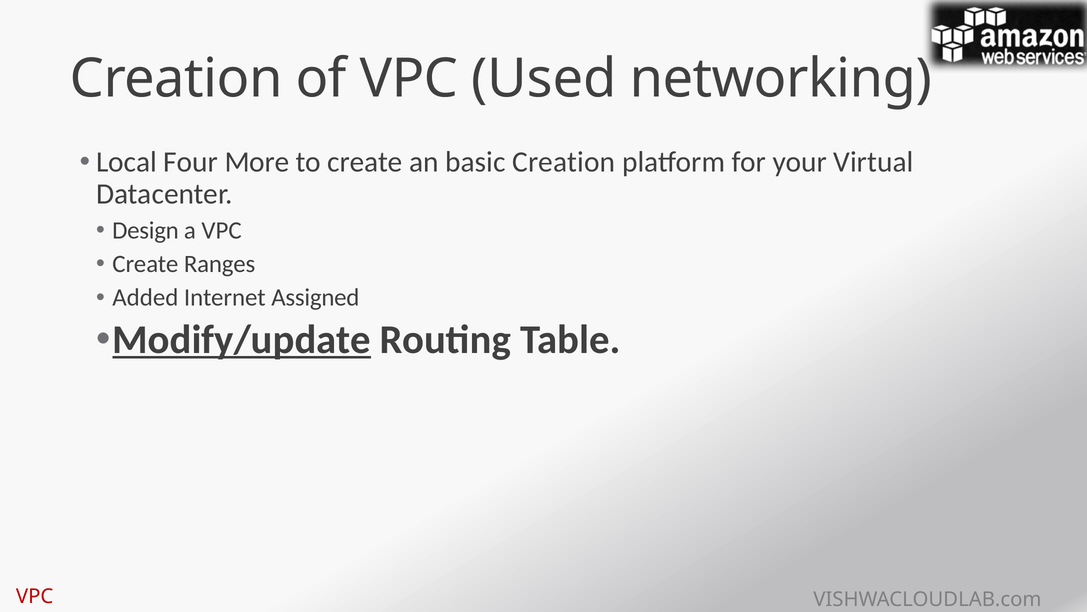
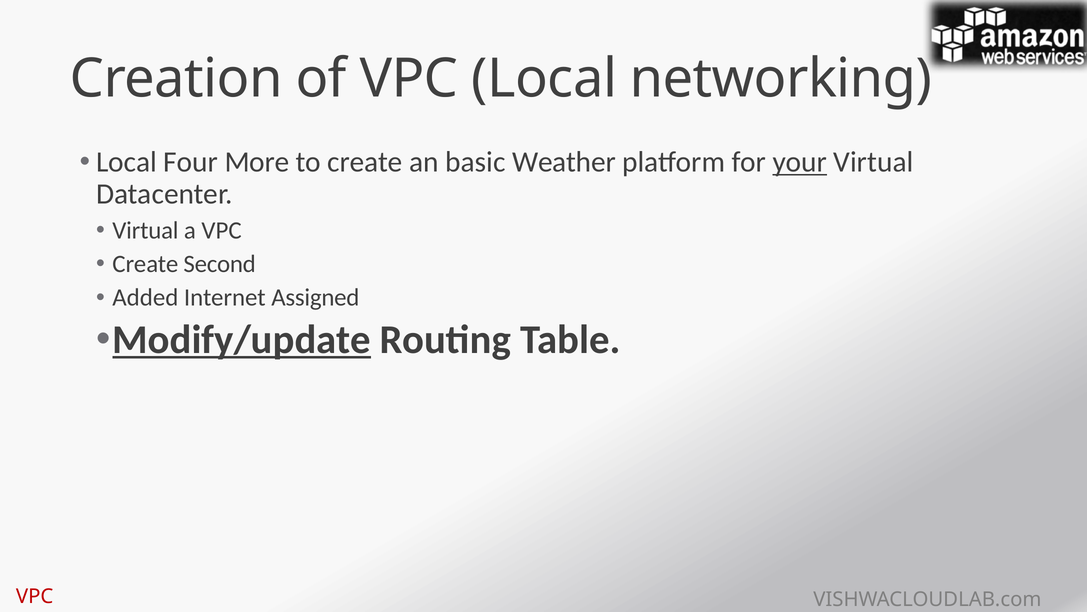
VPC Used: Used -> Local
basic Creation: Creation -> Weather
your underline: none -> present
Design at (145, 230): Design -> Virtual
Ranges: Ranges -> Second
